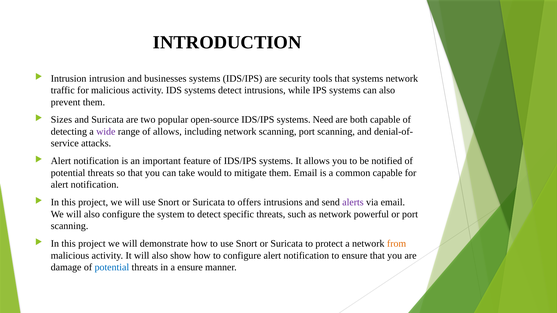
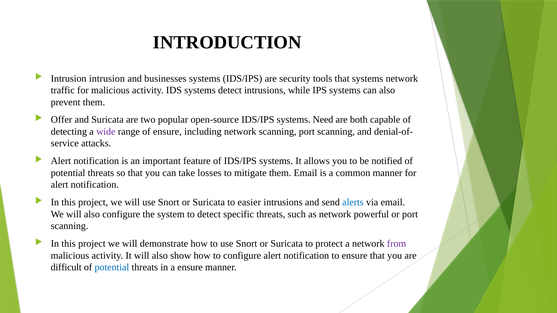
Sizes: Sizes -> Offer
of allows: allows -> ensure
would: would -> losses
common capable: capable -> manner
offers: offers -> easier
alerts colour: purple -> blue
from colour: orange -> purple
damage: damage -> difficult
